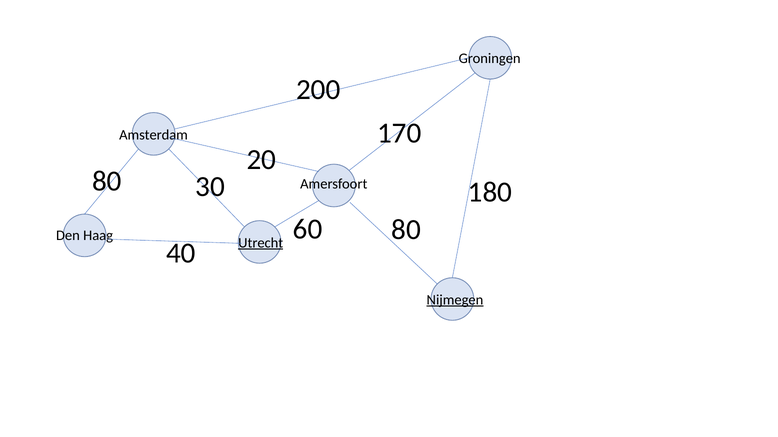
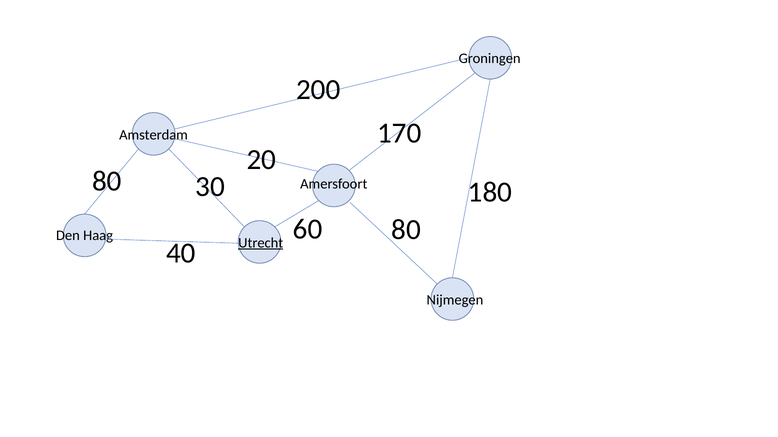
Nijmegen underline: present -> none
